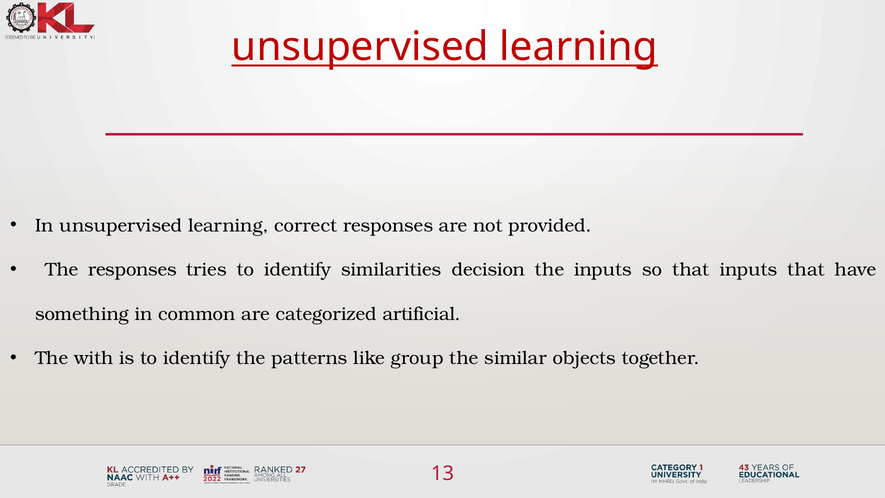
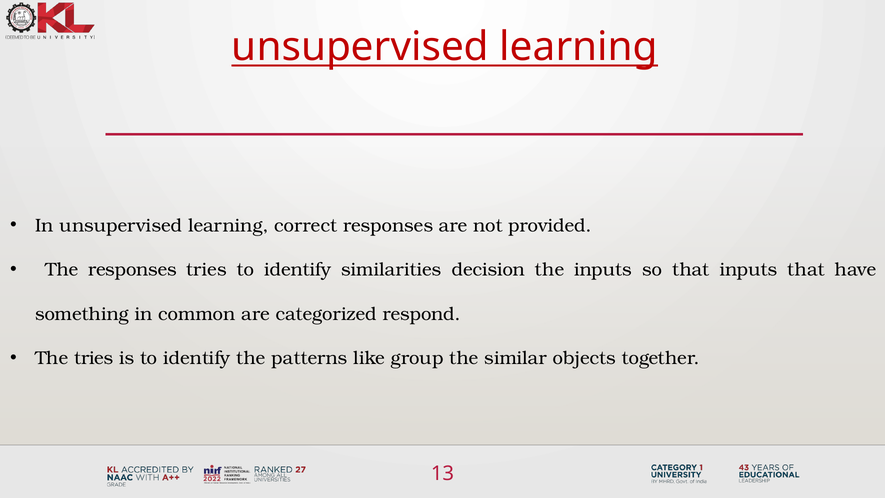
artificial: artificial -> respond
The with: with -> tries
